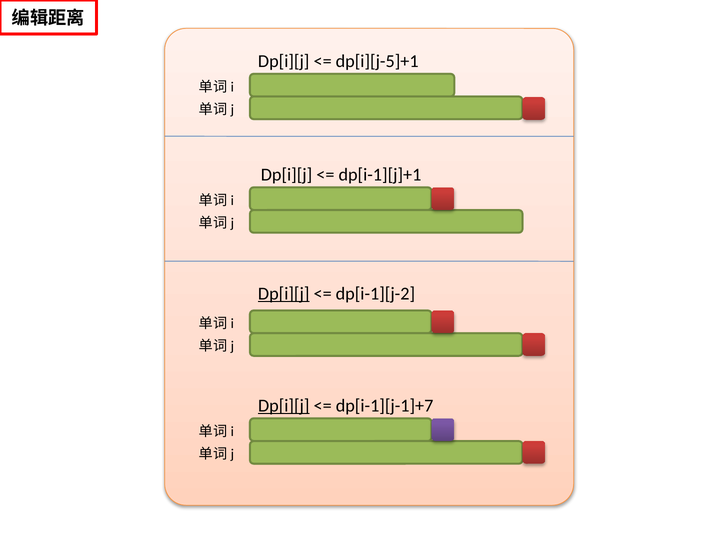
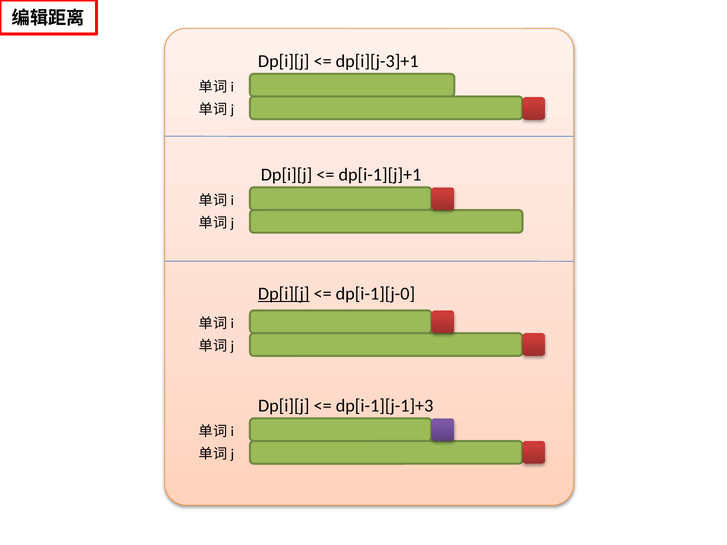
dp[i][j-5]+1: dp[i][j-5]+1 -> dp[i][j-3]+1
dp[i-1][j-2: dp[i-1][j-2 -> dp[i-1][j-0
Dp[i][j at (284, 406) underline: present -> none
dp[i-1][j-1]+7: dp[i-1][j-1]+7 -> dp[i-1][j-1]+3
